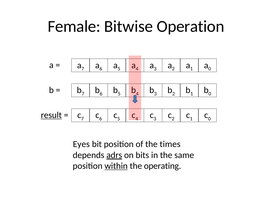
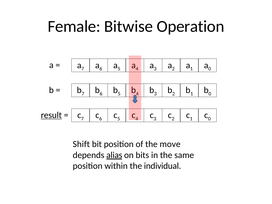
Eyes: Eyes -> Shift
times: times -> move
adrs: adrs -> alias
within underline: present -> none
operating: operating -> individual
